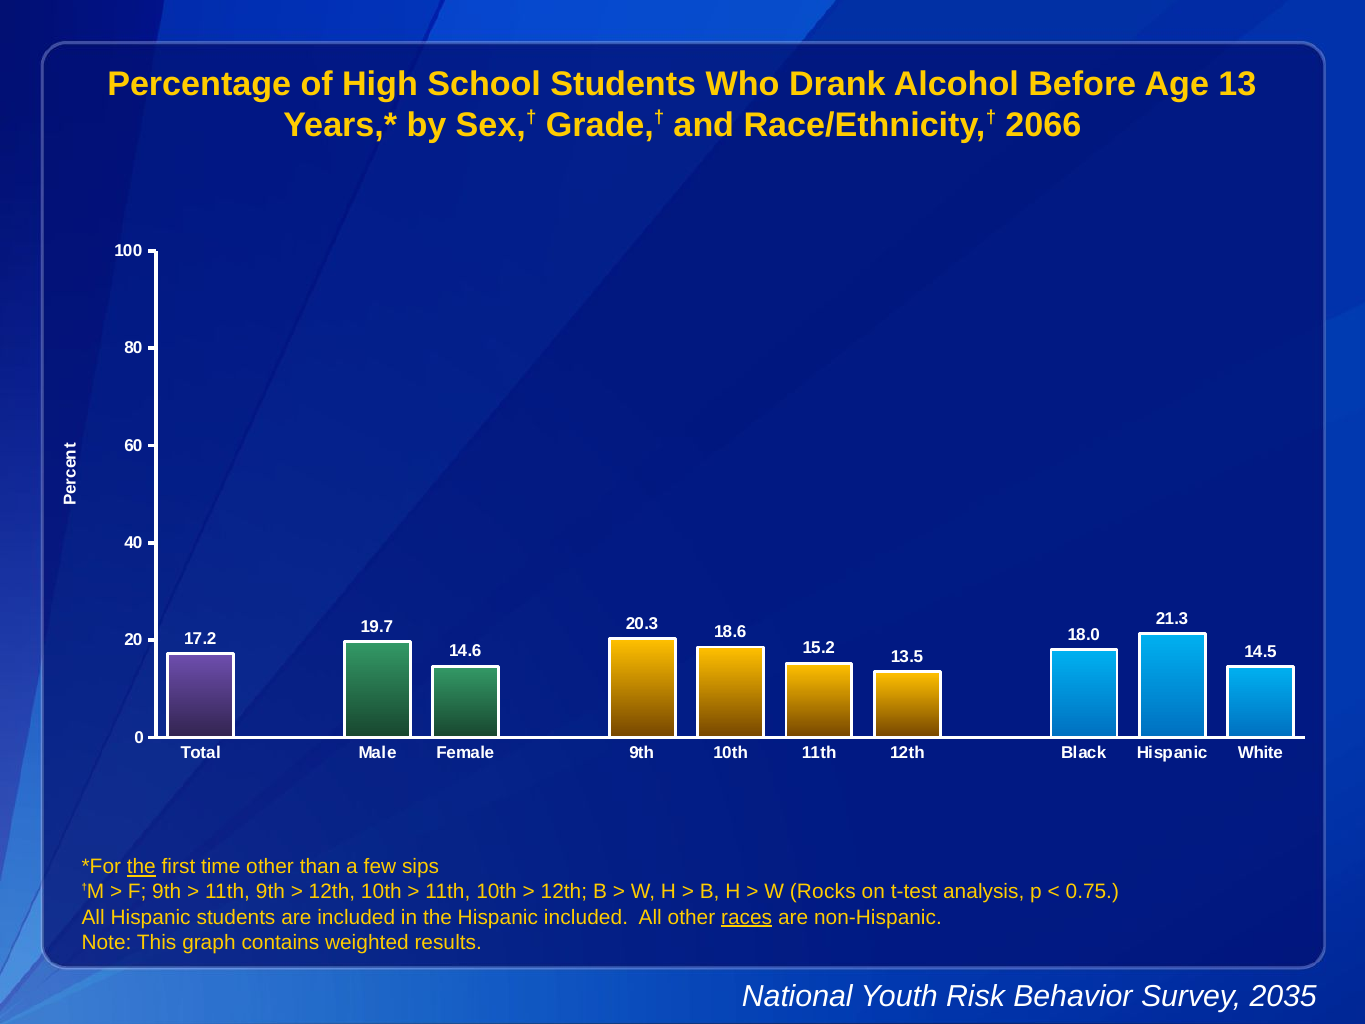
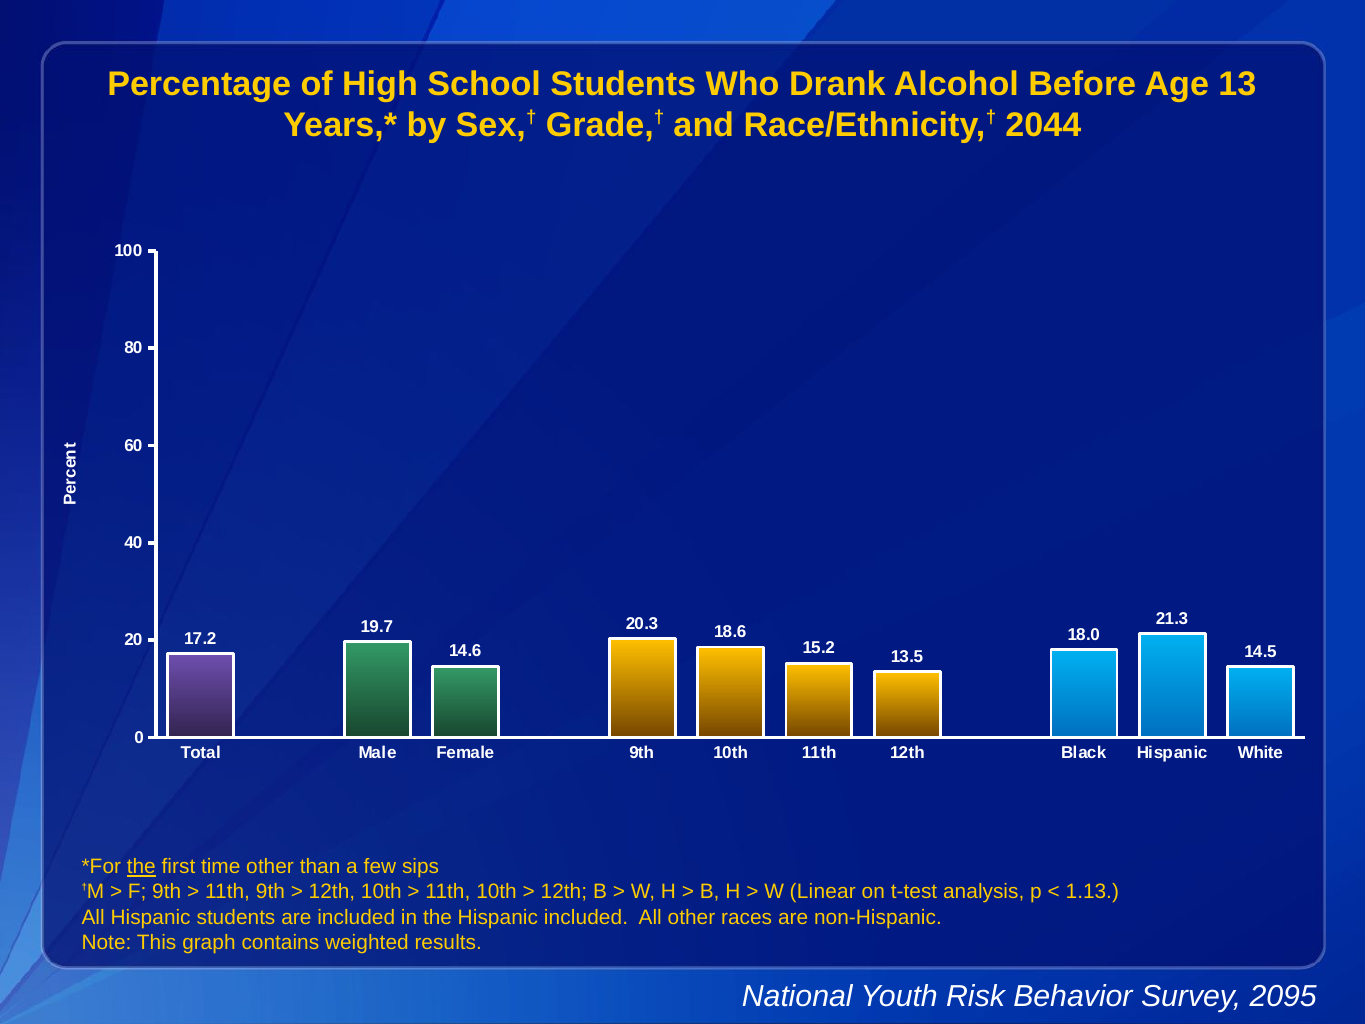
2066: 2066 -> 2044
Rocks: Rocks -> Linear
0.75: 0.75 -> 1.13
races underline: present -> none
2035: 2035 -> 2095
